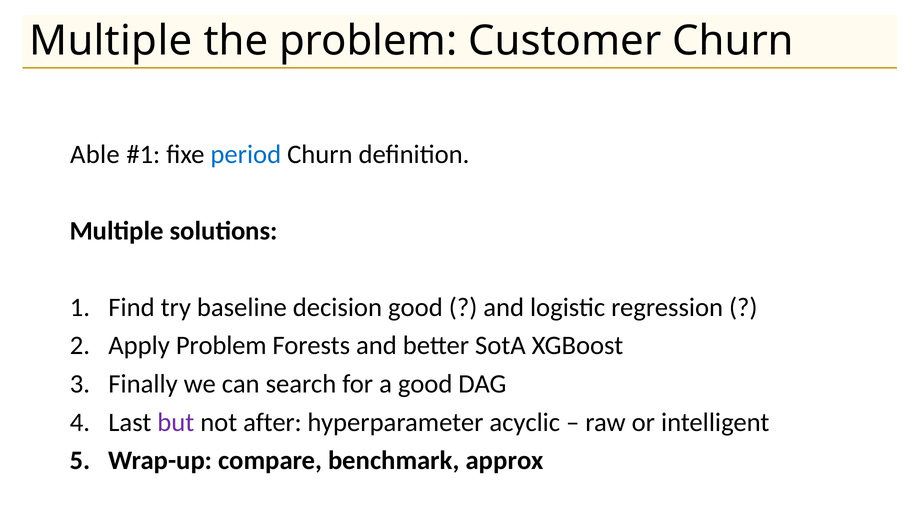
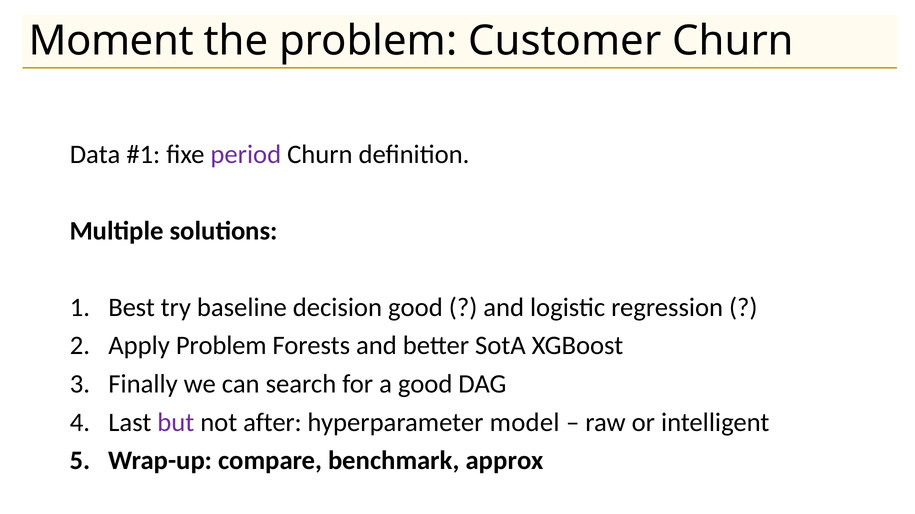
Multiple at (111, 41): Multiple -> Moment
Able: Able -> Data
period colour: blue -> purple
Find: Find -> Best
acyclic: acyclic -> model
